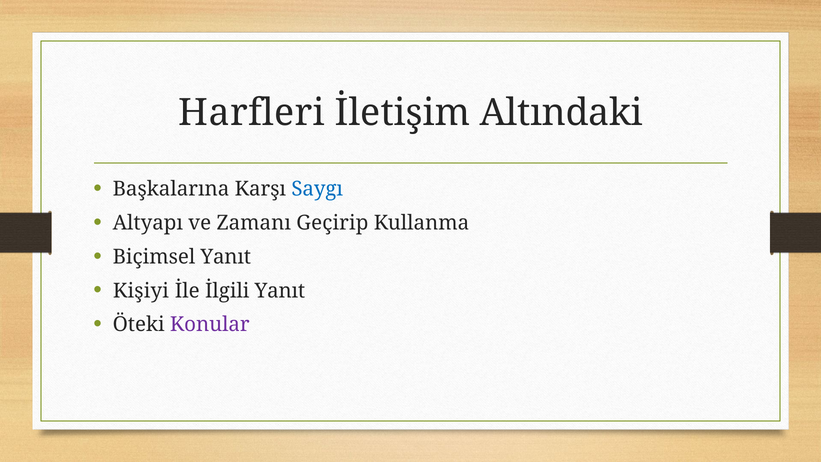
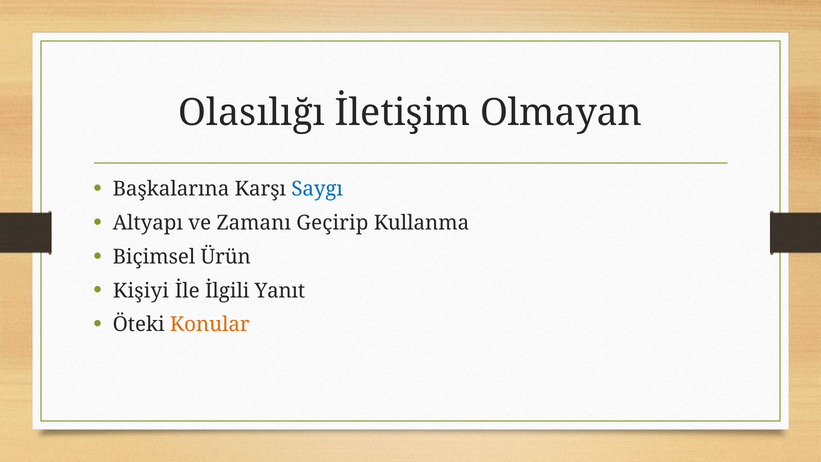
Harfleri: Harfleri -> Olasılığı
Altındaki: Altındaki -> Olmayan
Biçimsel Yanıt: Yanıt -> Ürün
Konular colour: purple -> orange
